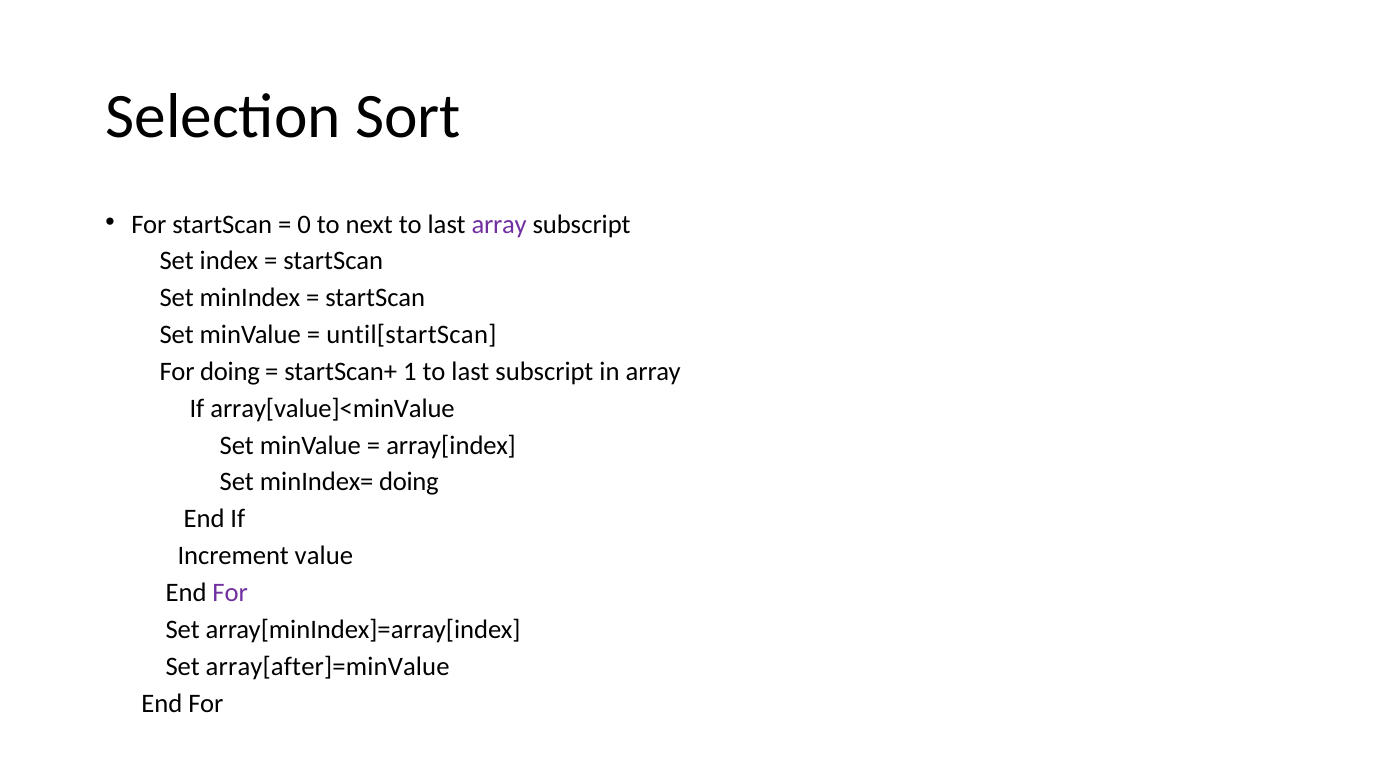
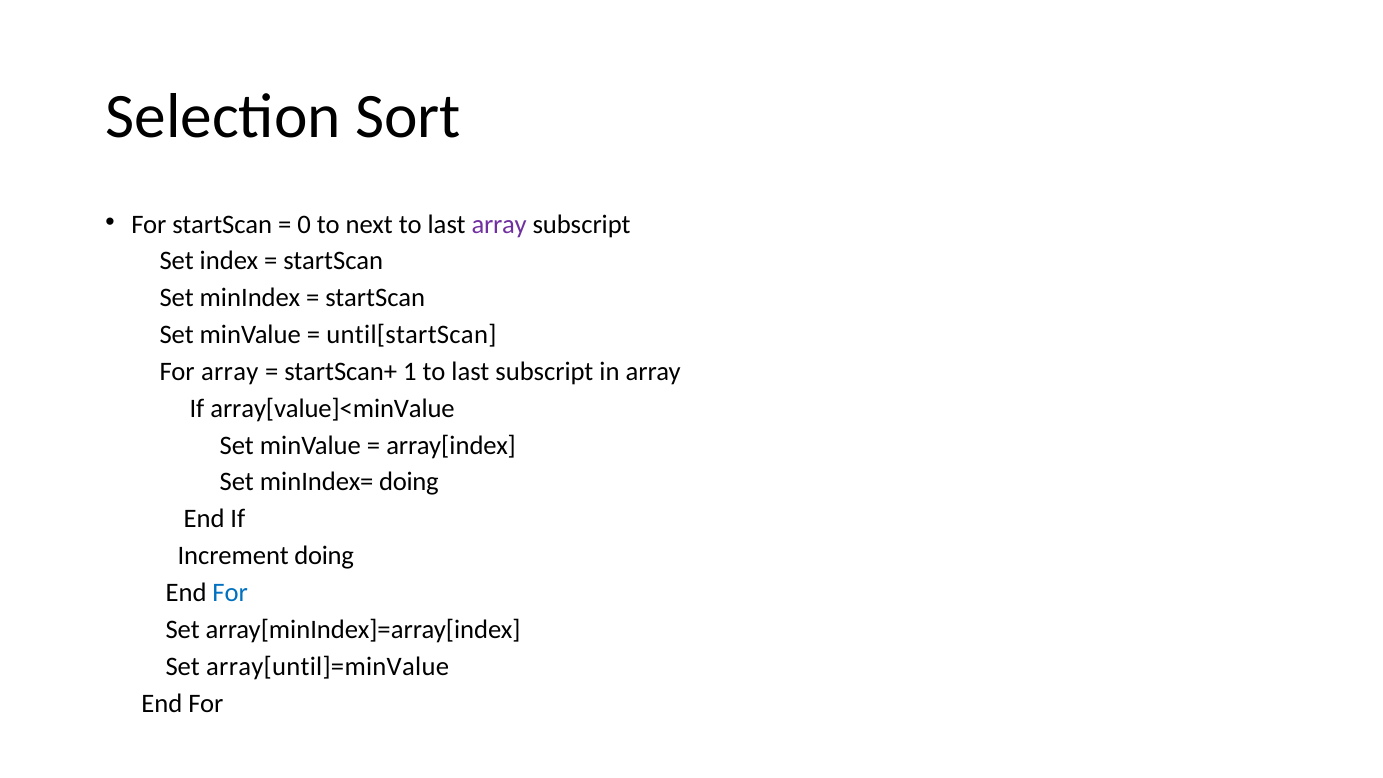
For doing: doing -> array
Increment value: value -> doing
For at (230, 593) colour: purple -> blue
array[after]=minValue: array[after]=minValue -> array[until]=minValue
